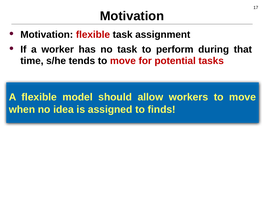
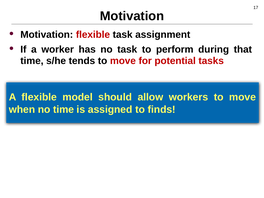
no idea: idea -> time
